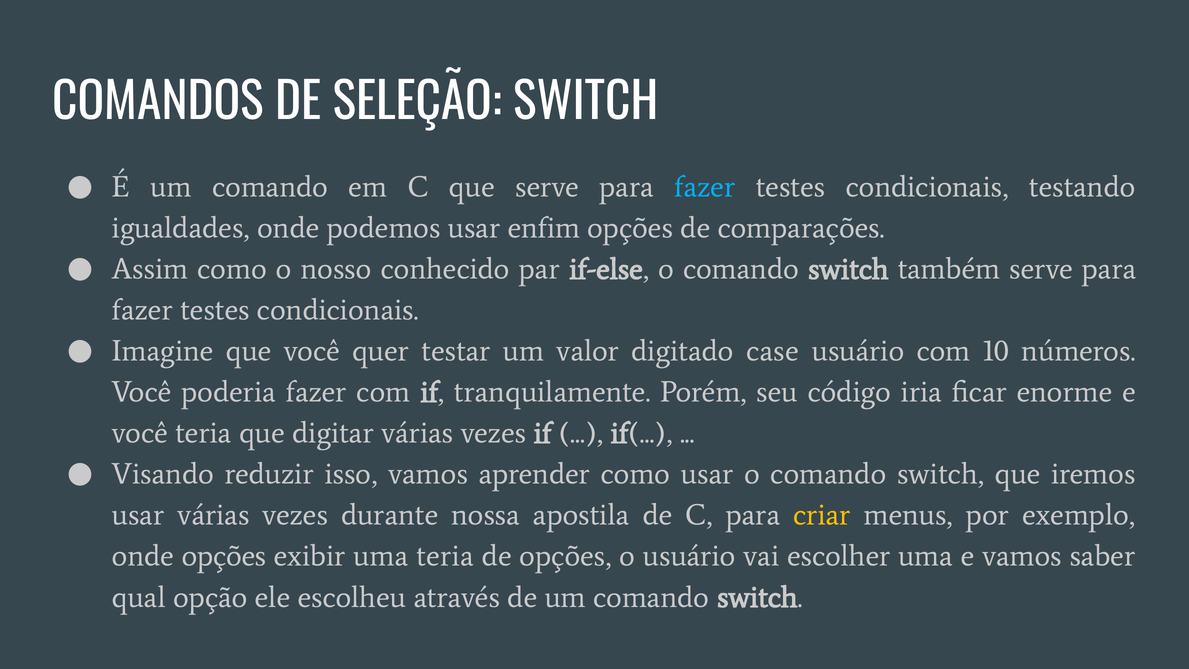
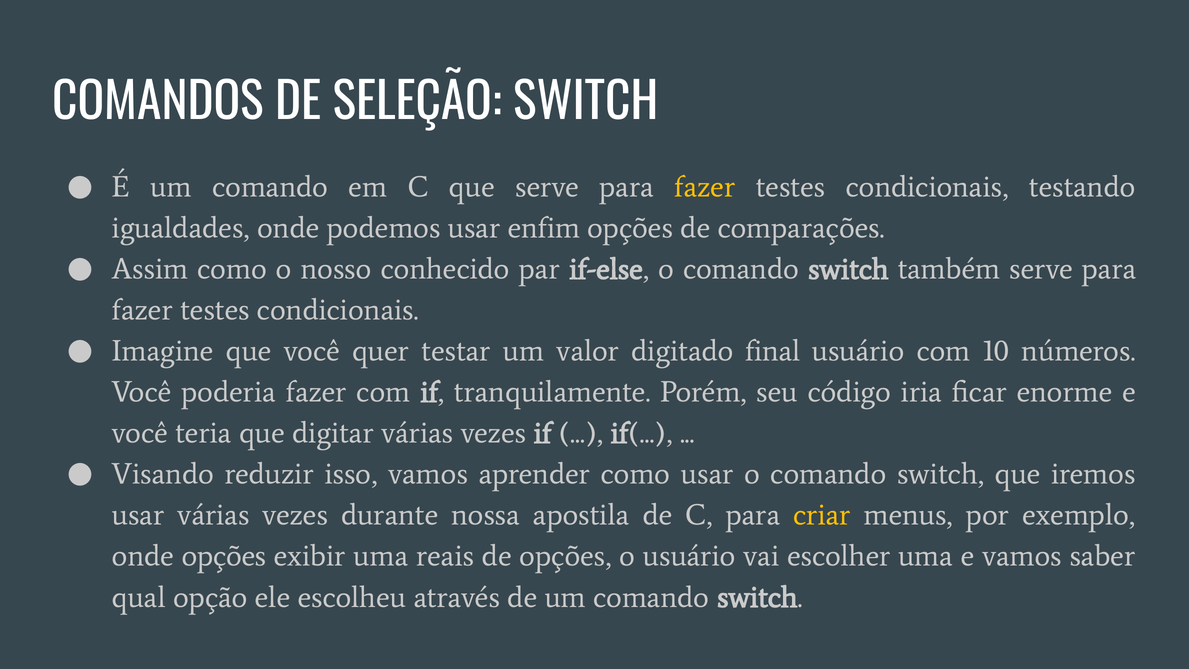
fazer at (705, 187) colour: light blue -> yellow
case: case -> final
uma teria: teria -> reais
